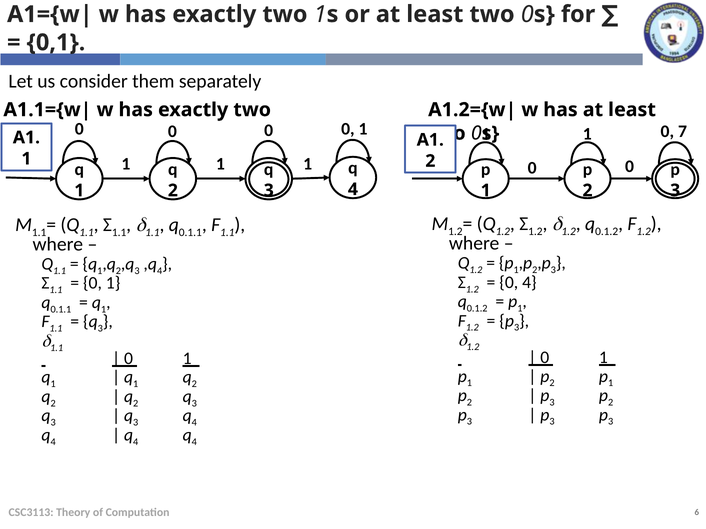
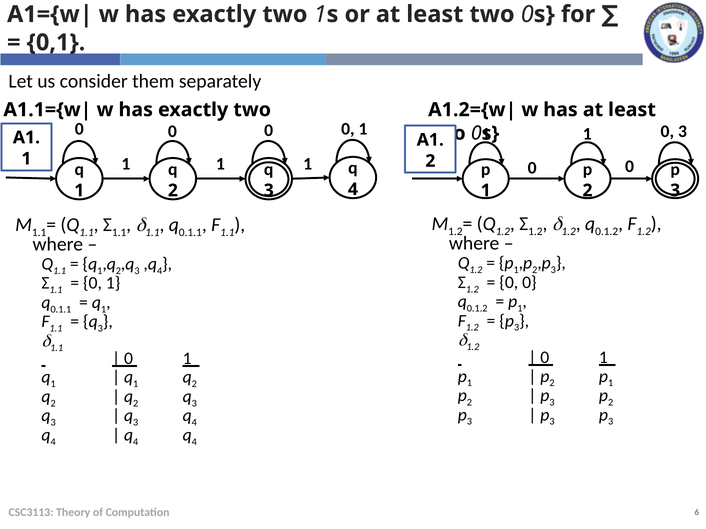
0 7: 7 -> 3
4 at (529, 283): 4 -> 0
